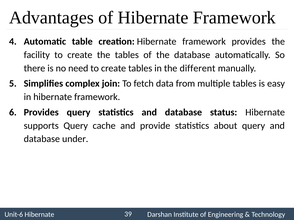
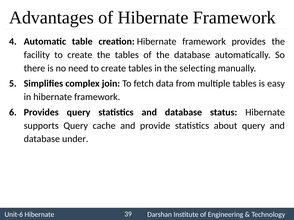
different: different -> selecting
